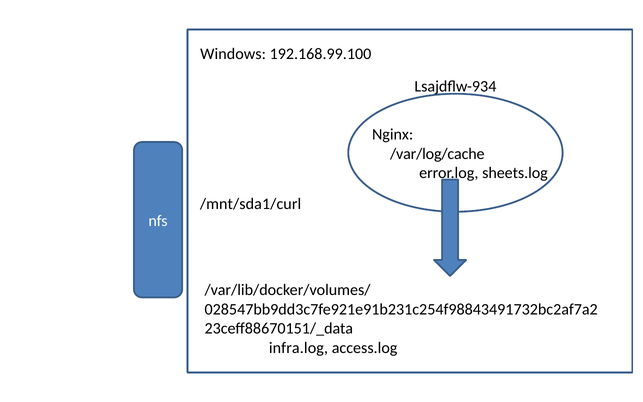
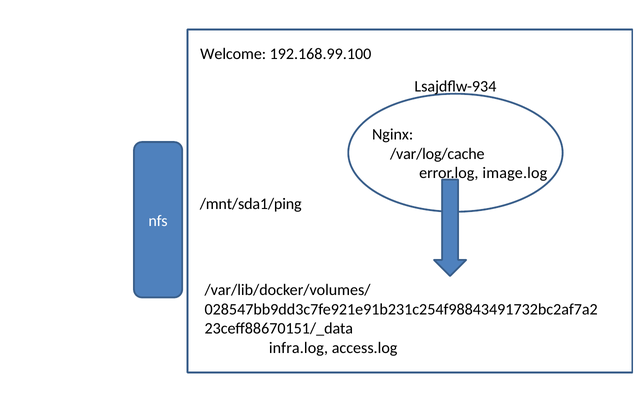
Windows: Windows -> Welcome
sheets.log: sheets.log -> image.log
/mnt/sda1/curl: /mnt/sda1/curl -> /mnt/sda1/ping
